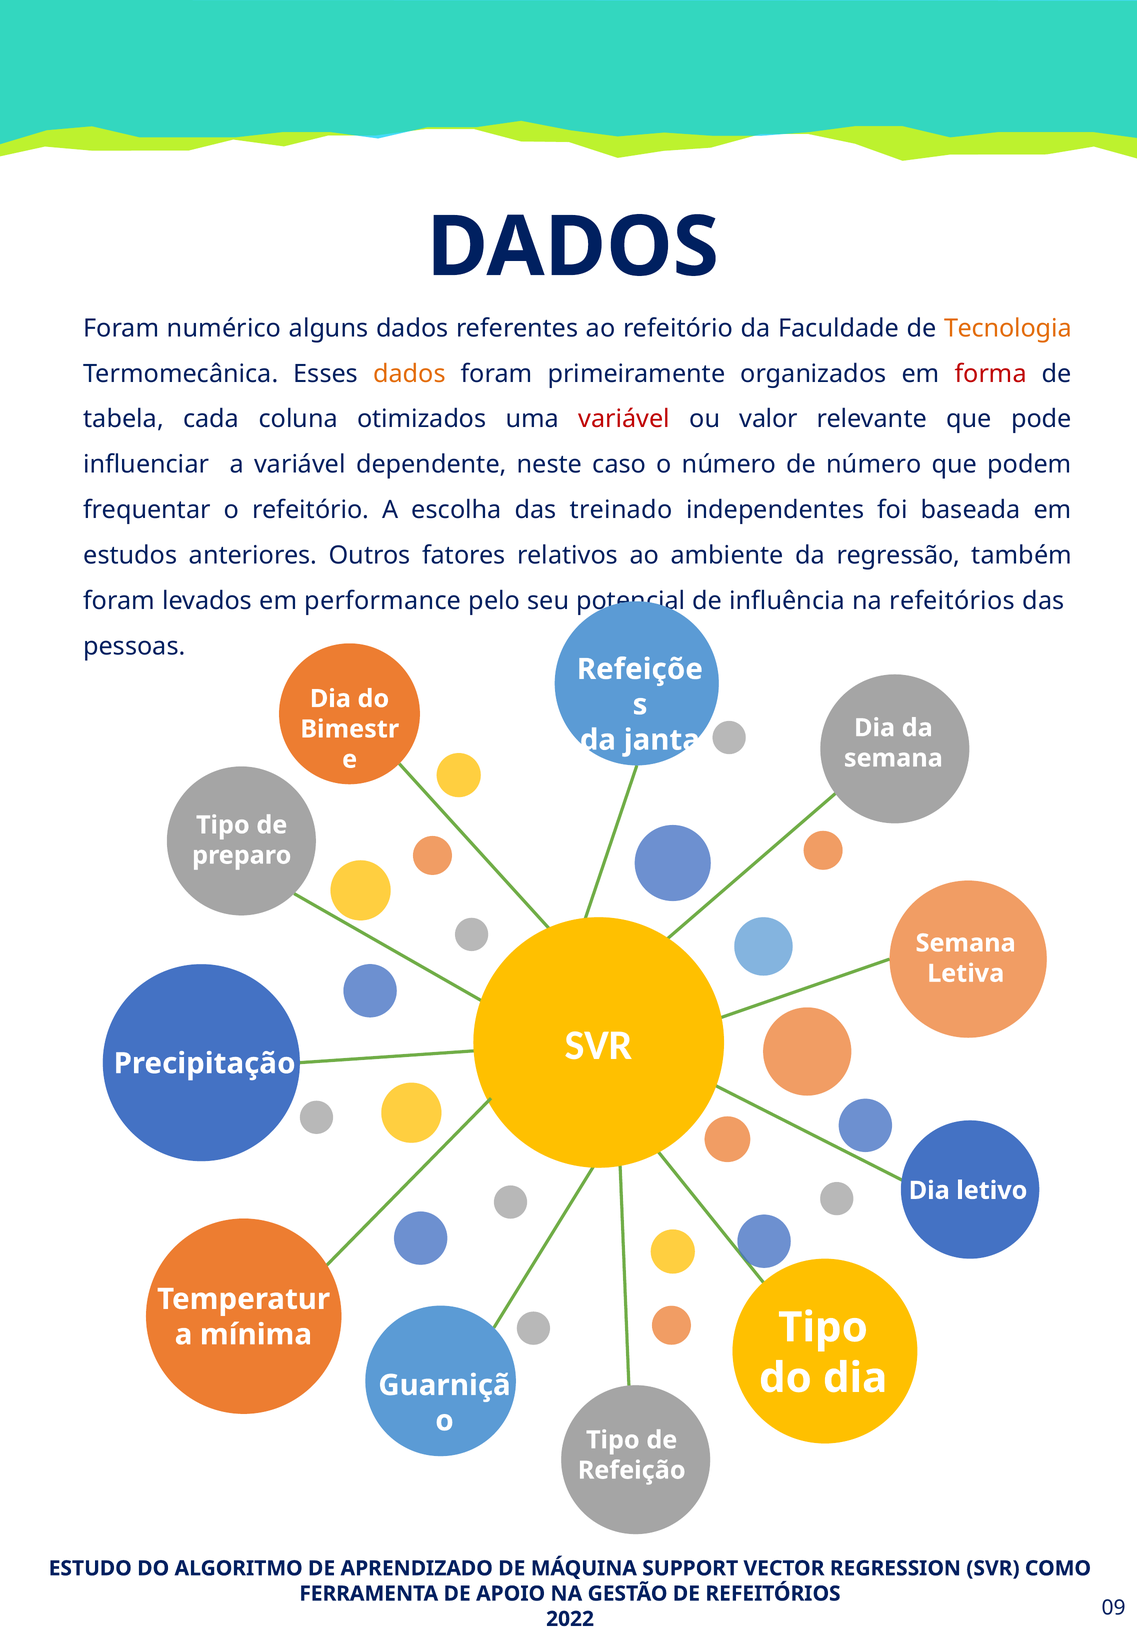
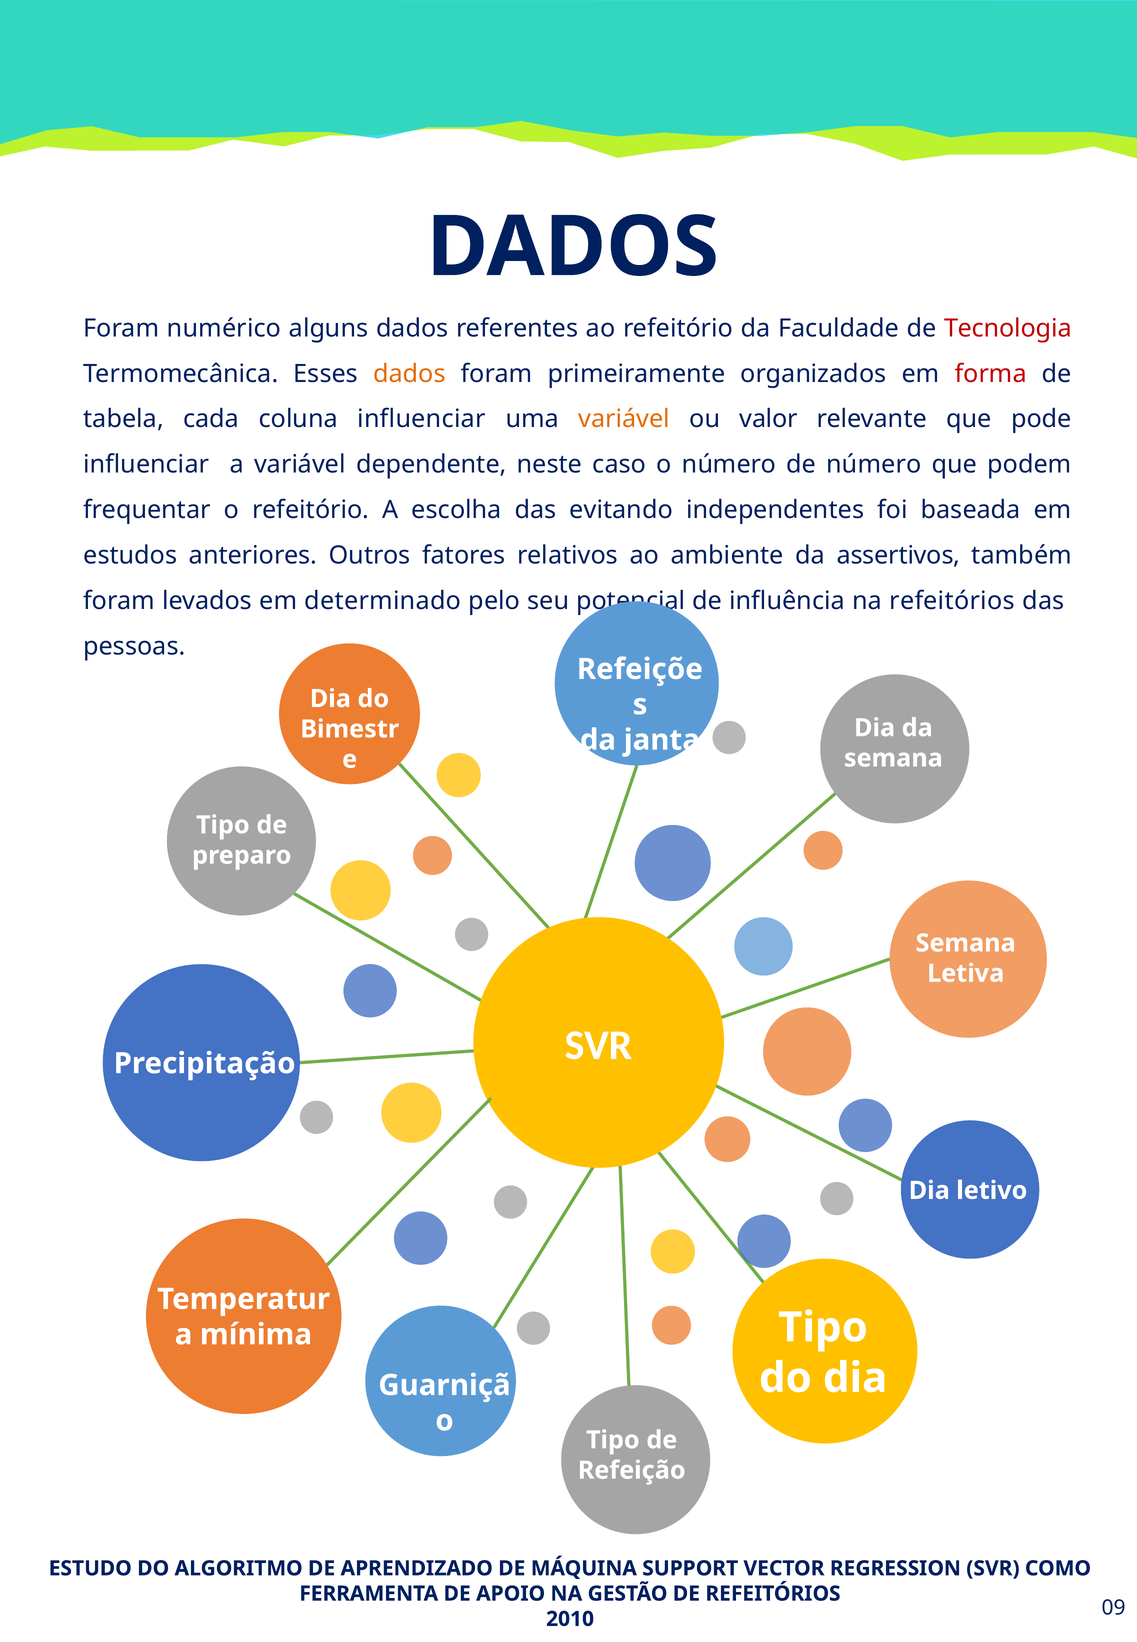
Tecnologia colour: orange -> red
coluna otimizados: otimizados -> influenciar
variável at (624, 419) colour: red -> orange
treinado: treinado -> evitando
regressão: regressão -> assertivos
performance: performance -> determinado
2022: 2022 -> 2010
